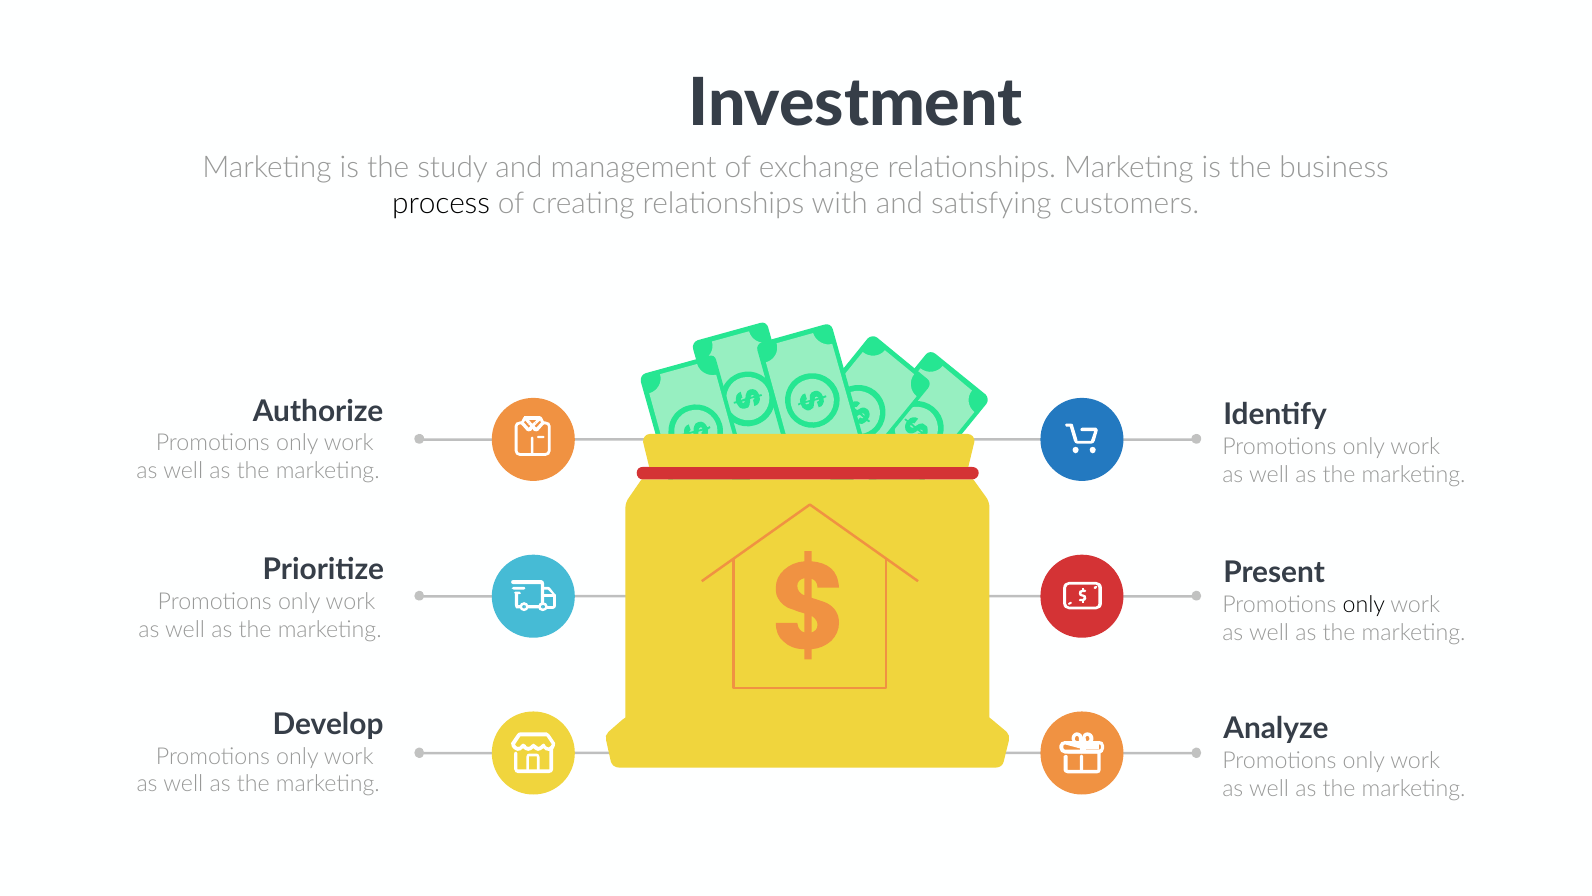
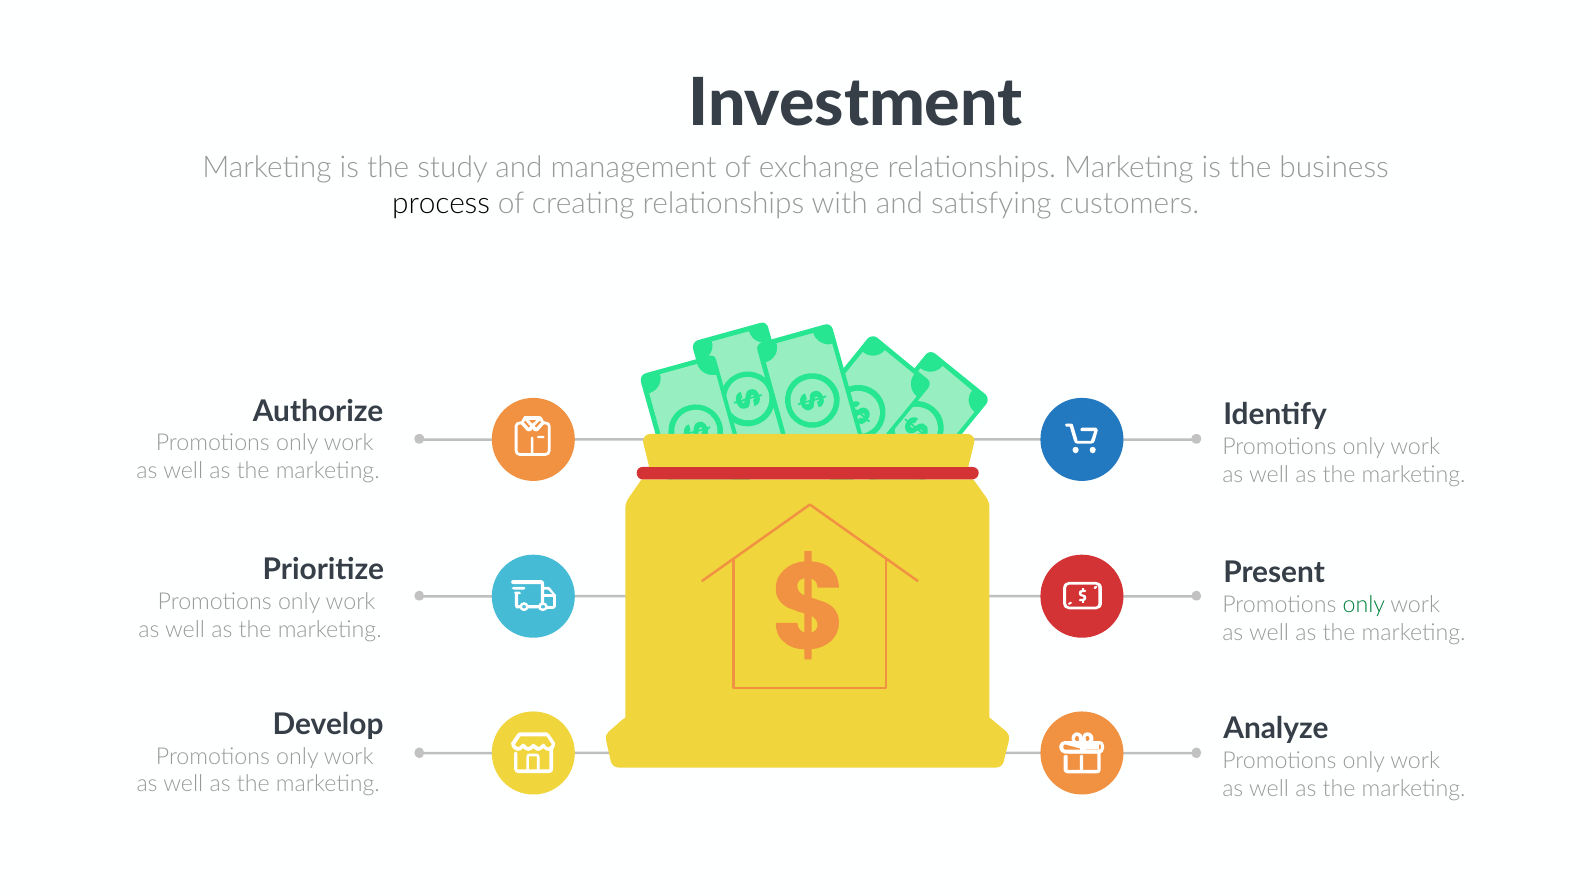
only at (1364, 605) colour: black -> green
